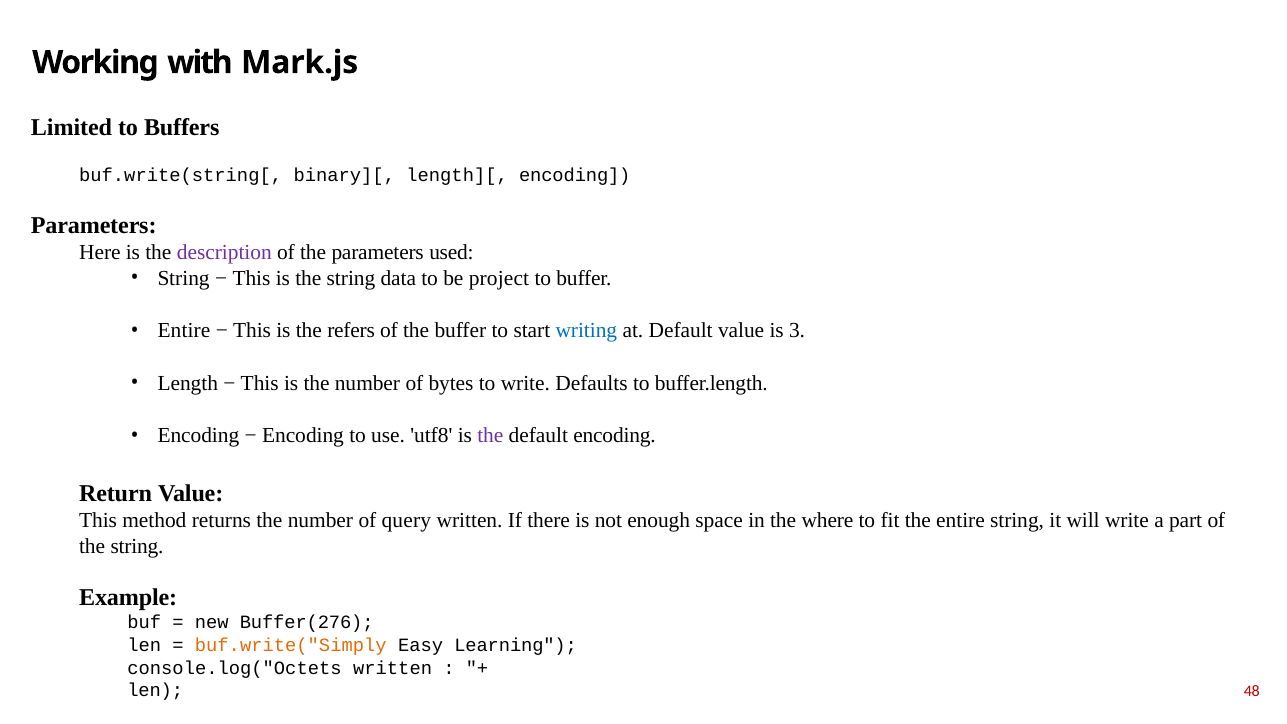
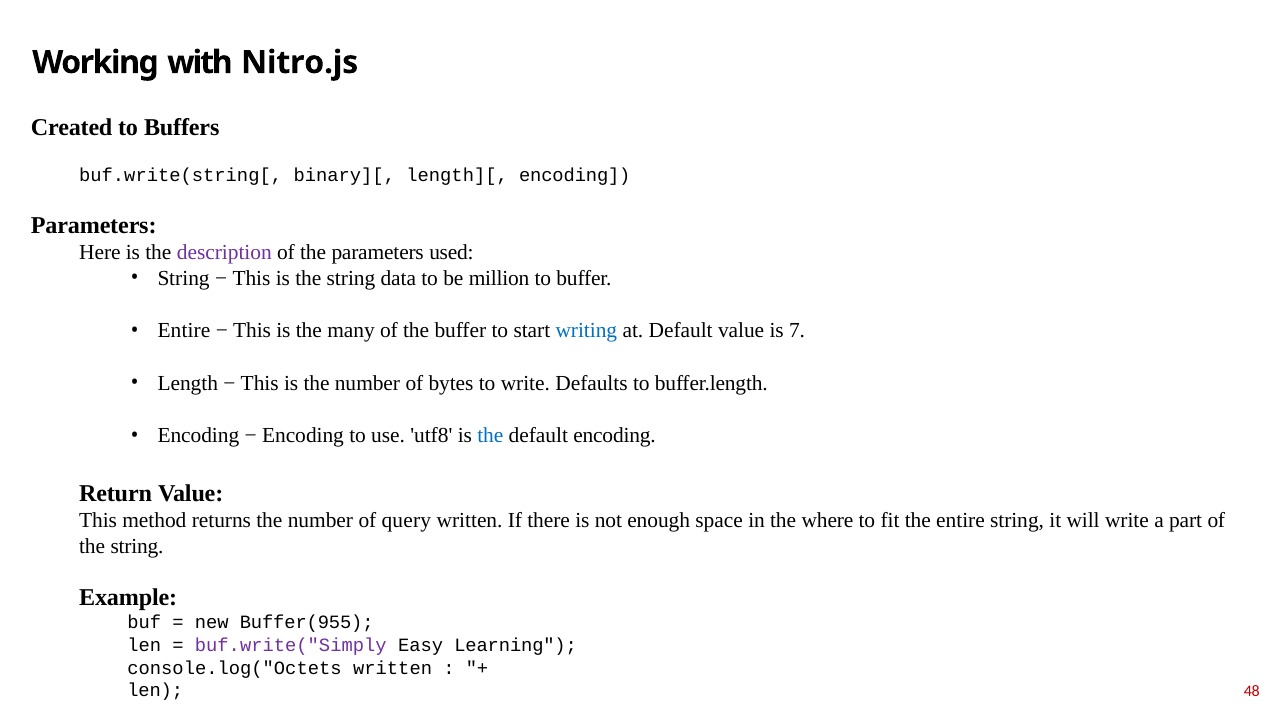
Mark.js: Mark.js -> Nitro.js
Limited: Limited -> Created
project: project -> million
refers: refers -> many
3: 3 -> 7
the at (490, 436) colour: purple -> blue
Buffer(276: Buffer(276 -> Buffer(955
buf.write("Simply colour: orange -> purple
